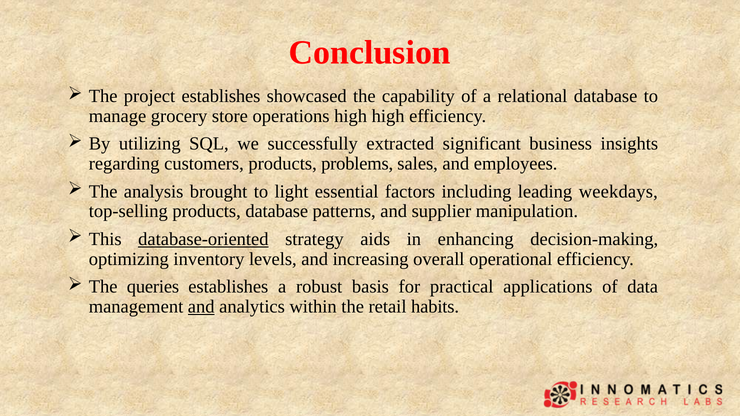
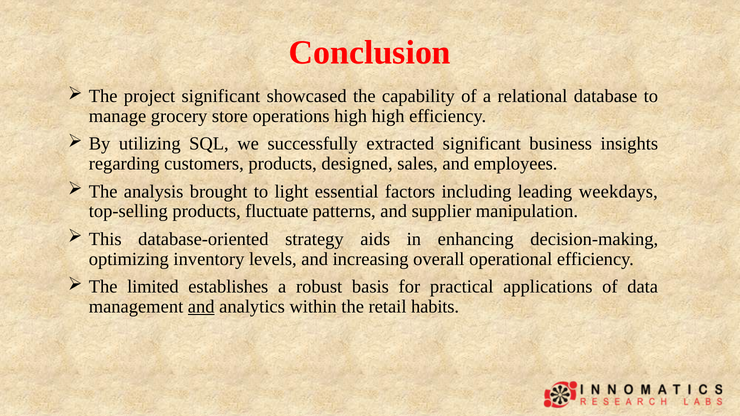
project establishes: establishes -> significant
problems: problems -> designed
products database: database -> fluctuate
database-oriented underline: present -> none
queries: queries -> limited
